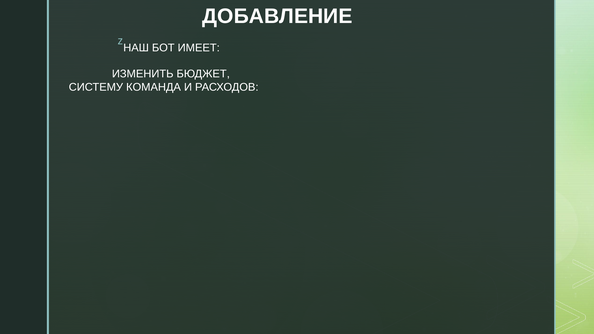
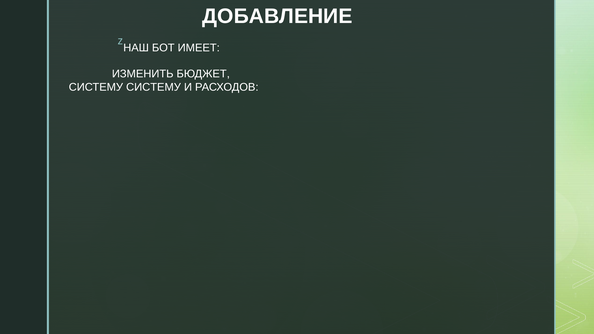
СИСТЕМУ КОМАНДА: КОМАНДА -> СИСТЕМУ
